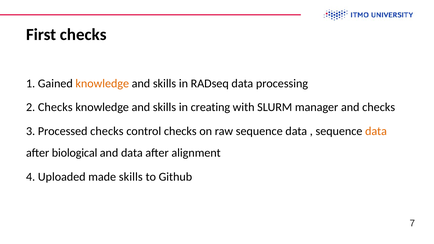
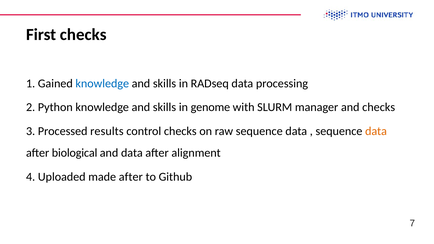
knowledge at (102, 83) colour: orange -> blue
2 Checks: Checks -> Python
creating: creating -> genome
Processed checks: checks -> results
made skills: skills -> after
